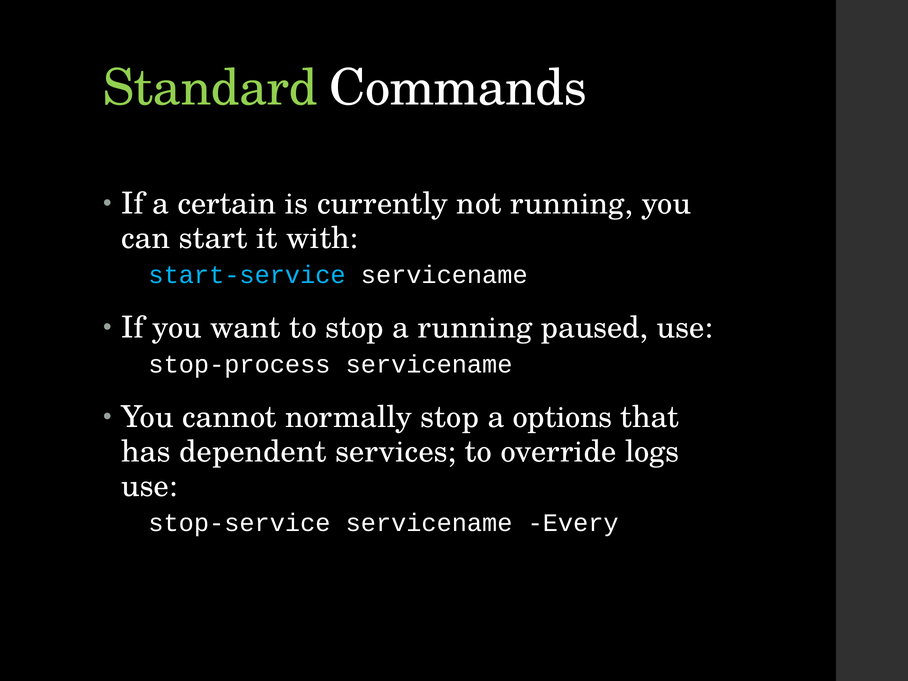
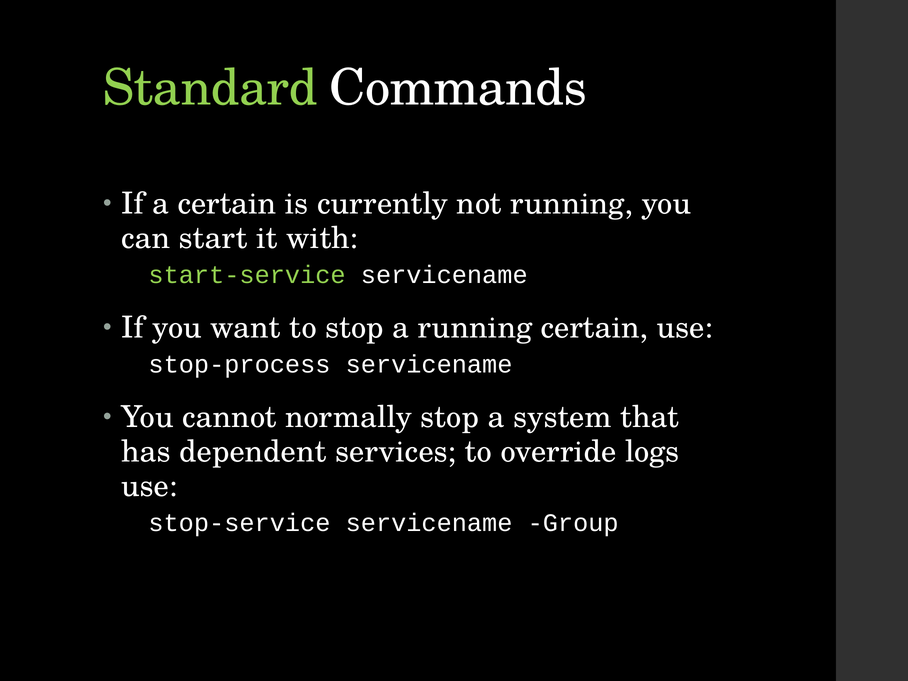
start-service colour: light blue -> light green
running paused: paused -> certain
options: options -> system
Every: Every -> Group
